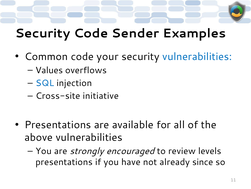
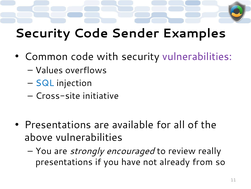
your: your -> with
vulnerabilities at (197, 56) colour: blue -> purple
levels: levels -> really
since: since -> from
